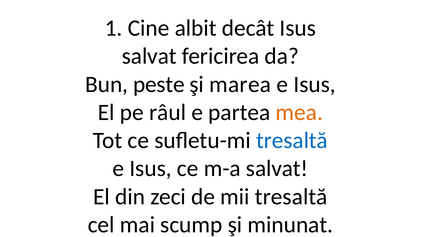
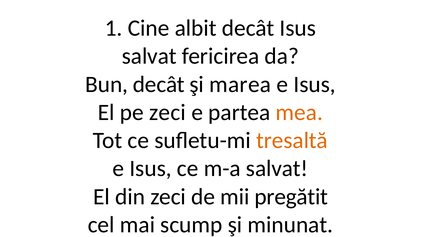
Bun peste: peste -> decât
pe râul: râul -> zeci
tresaltă at (292, 140) colour: blue -> orange
mii tresaltă: tresaltă -> pregătit
